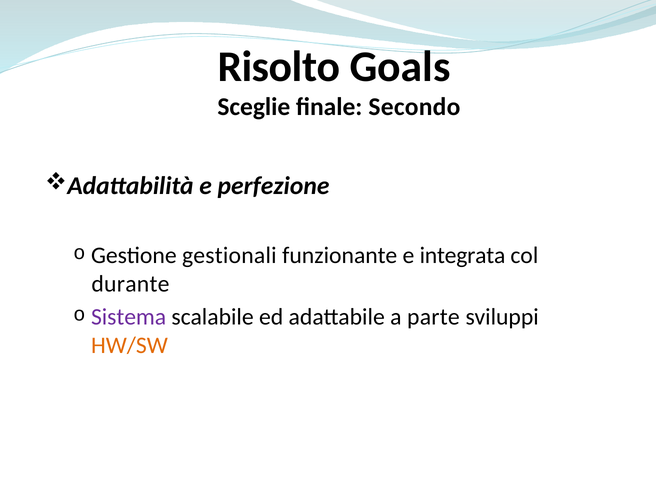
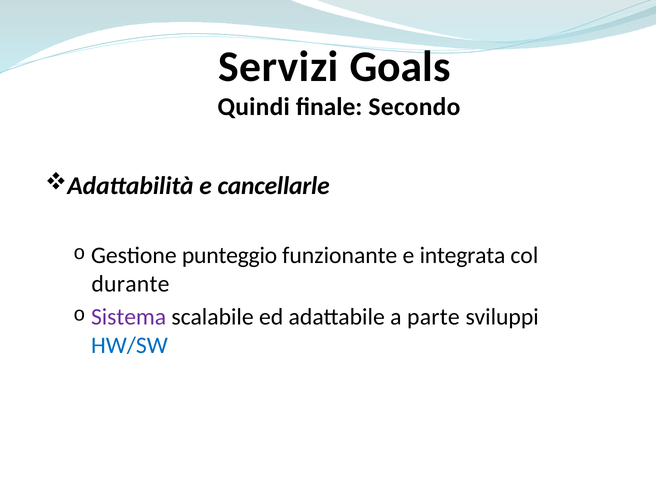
Risolto: Risolto -> Servizi
Sceglie: Sceglie -> Quindi
perfezione: perfezione -> cancellarle
gestionali: gestionali -> punteggio
HW/SW colour: orange -> blue
